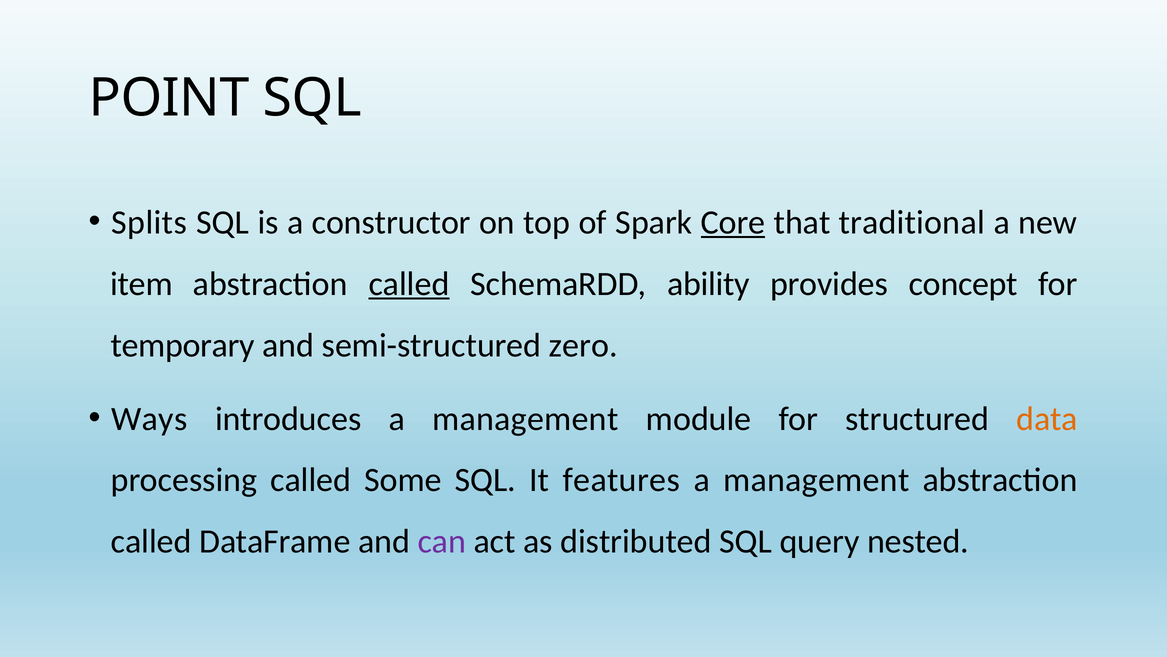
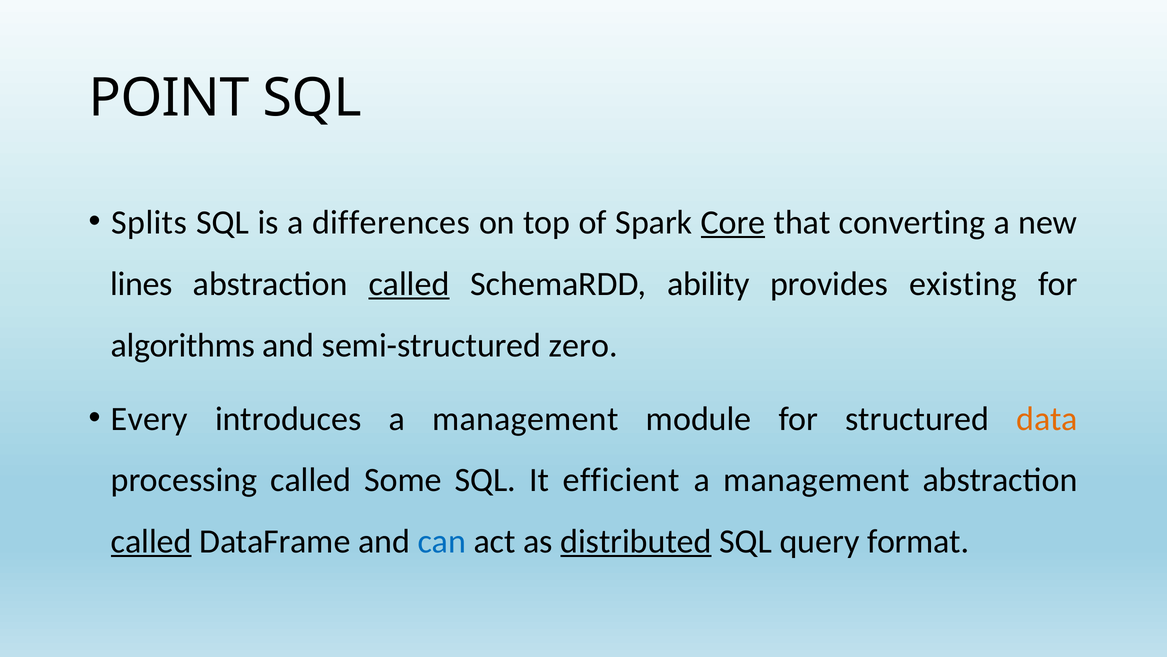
constructor: constructor -> differences
traditional: traditional -> converting
item: item -> lines
concept: concept -> existing
temporary: temporary -> algorithms
Ways: Ways -> Every
features: features -> efficient
called at (151, 541) underline: none -> present
can colour: purple -> blue
distributed underline: none -> present
nested: nested -> format
